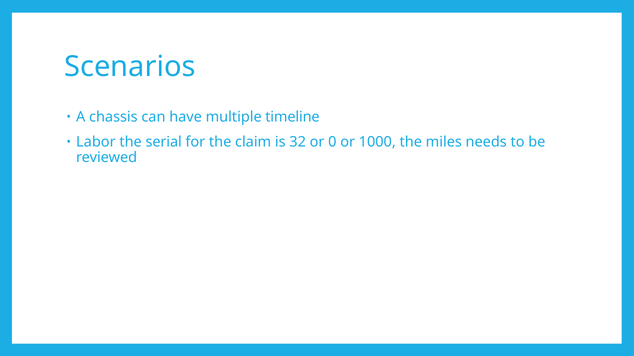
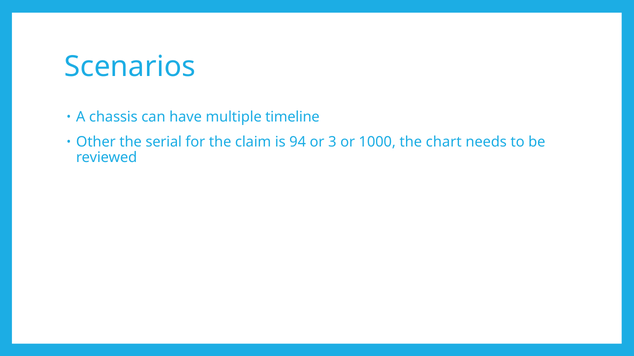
Labor: Labor -> Other
32: 32 -> 94
0: 0 -> 3
miles: miles -> chart
